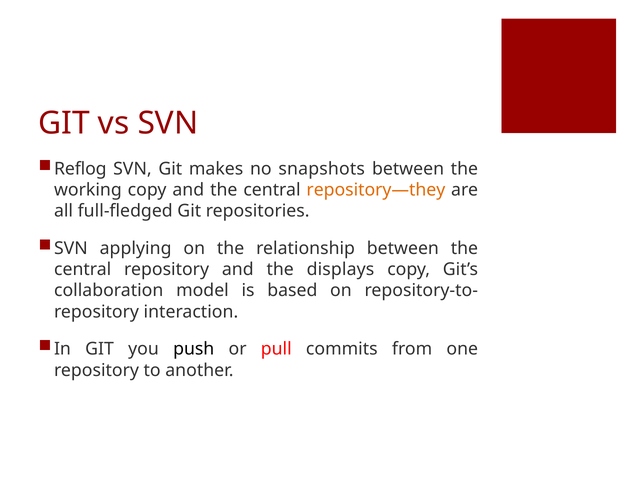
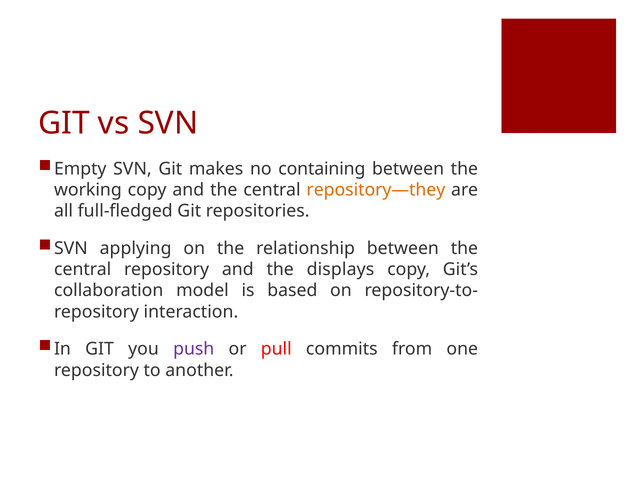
Reflog: Reflog -> Empty
snapshots: snapshots -> containing
push colour: black -> purple
